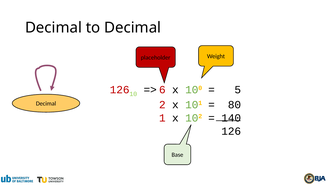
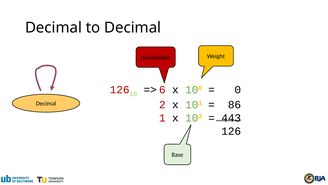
5: 5 -> 0
80: 80 -> 86
140: 140 -> 443
